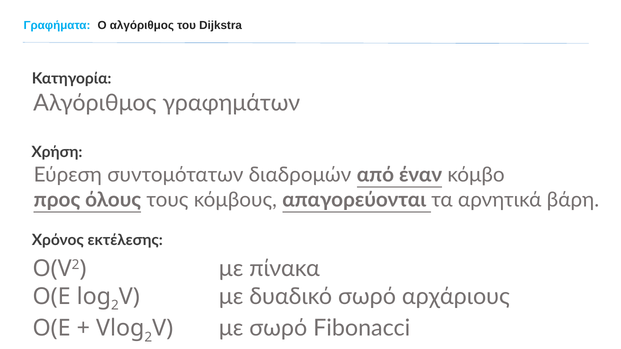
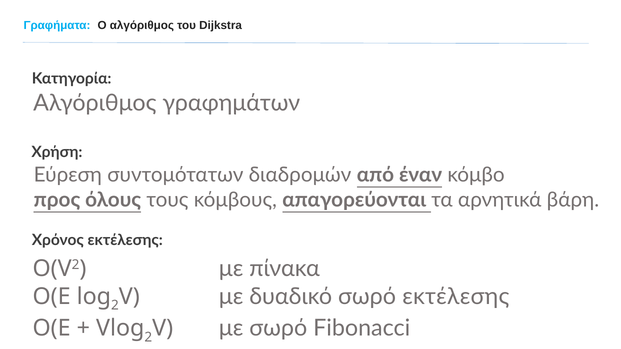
σωρό αρχάριους: αρχάριους -> εκτέλεσης
